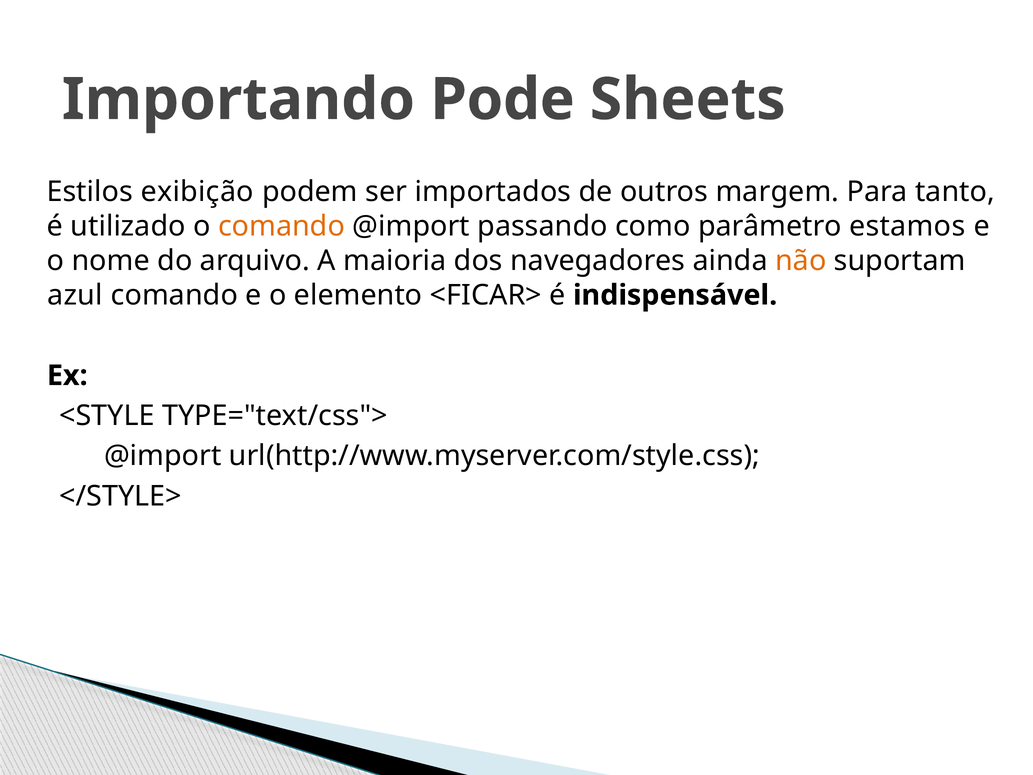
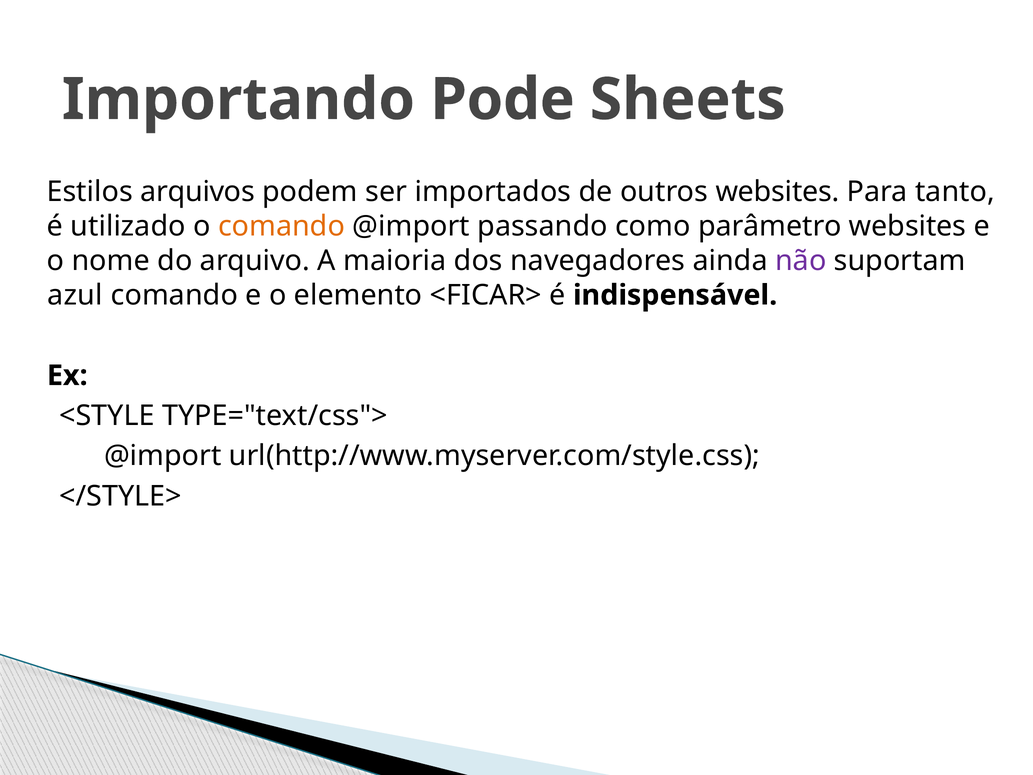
exibição: exibição -> arquivos
outros margem: margem -> websites
parâmetro estamos: estamos -> websites
não colour: orange -> purple
